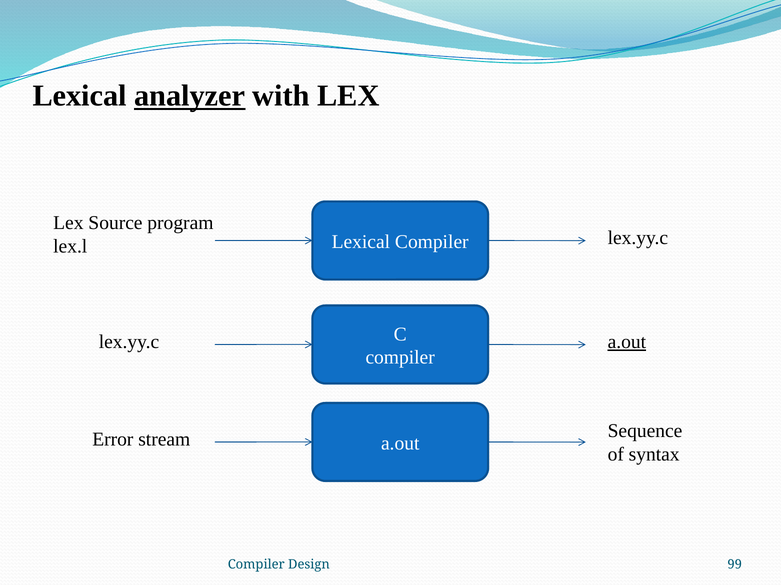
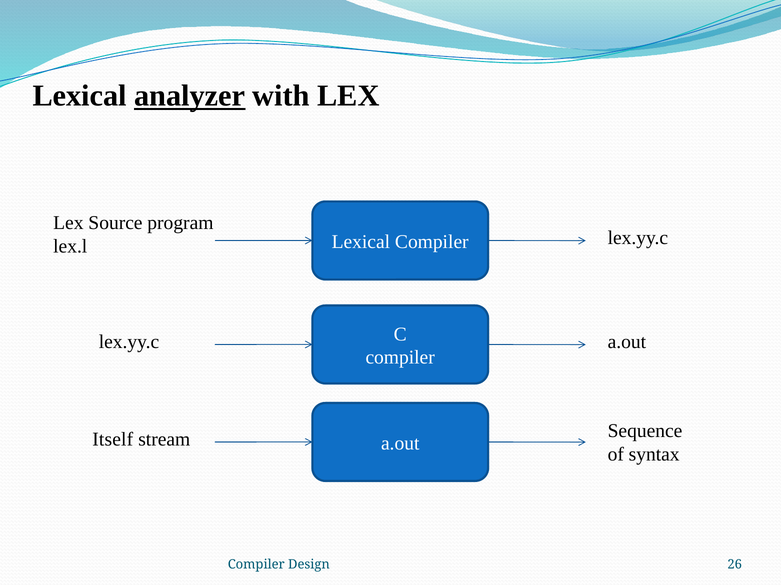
a.out at (627, 342) underline: present -> none
Error: Error -> Itself
99: 99 -> 26
